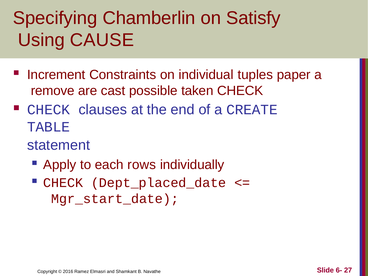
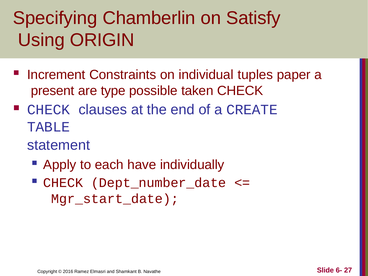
CAUSE: CAUSE -> ORIGIN
remove: remove -> present
cast: cast -> type
rows: rows -> have
Dept_placed_date: Dept_placed_date -> Dept_number_date
